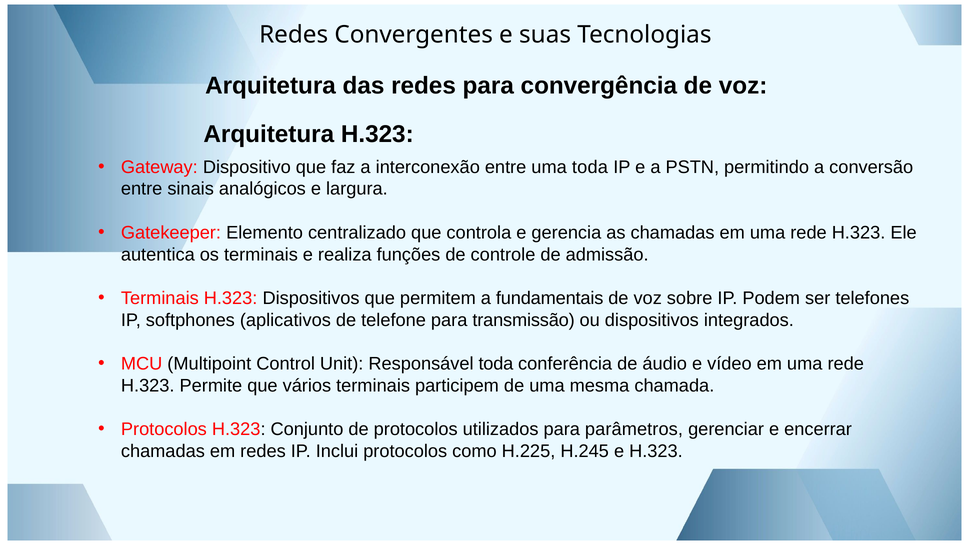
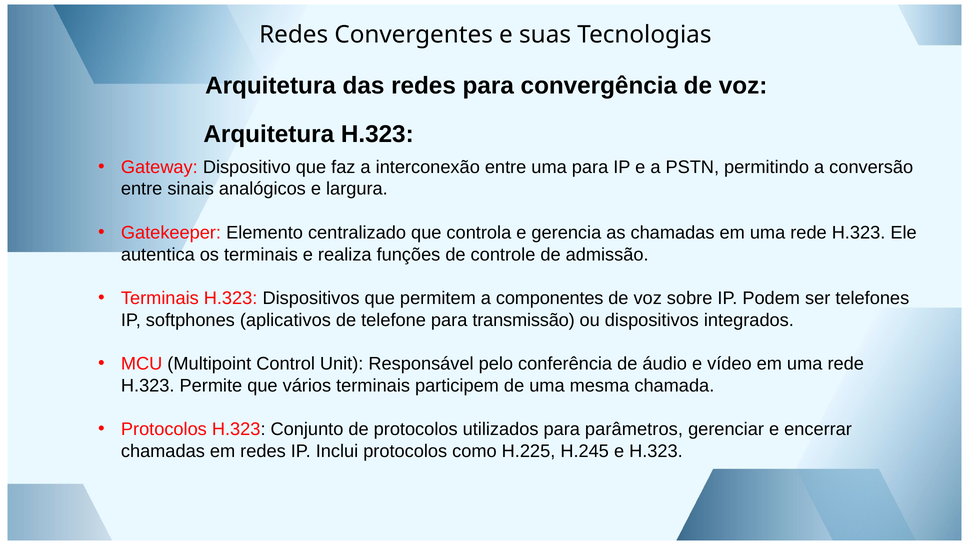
uma toda: toda -> para
fundamentais: fundamentais -> componentes
Responsável toda: toda -> pelo
